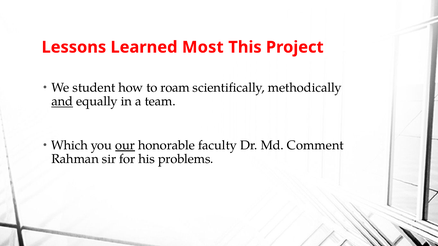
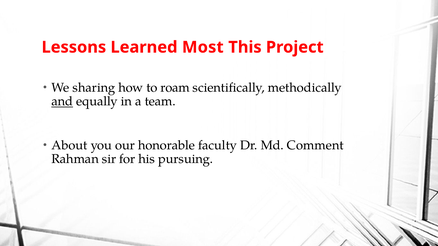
student: student -> sharing
Which: Which -> About
our underline: present -> none
problems: problems -> pursuing
